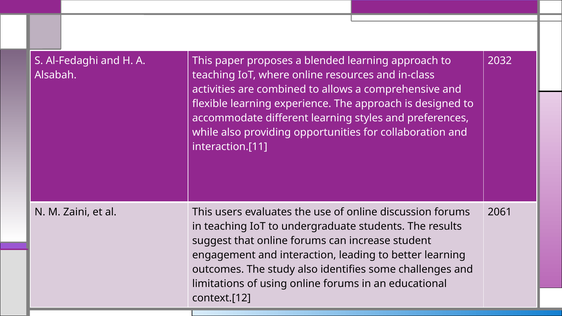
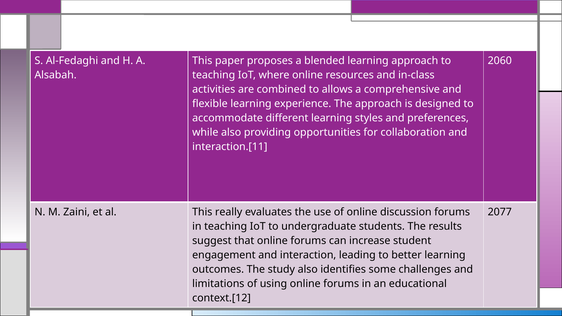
2032: 2032 -> 2060
users: users -> really
2061: 2061 -> 2077
